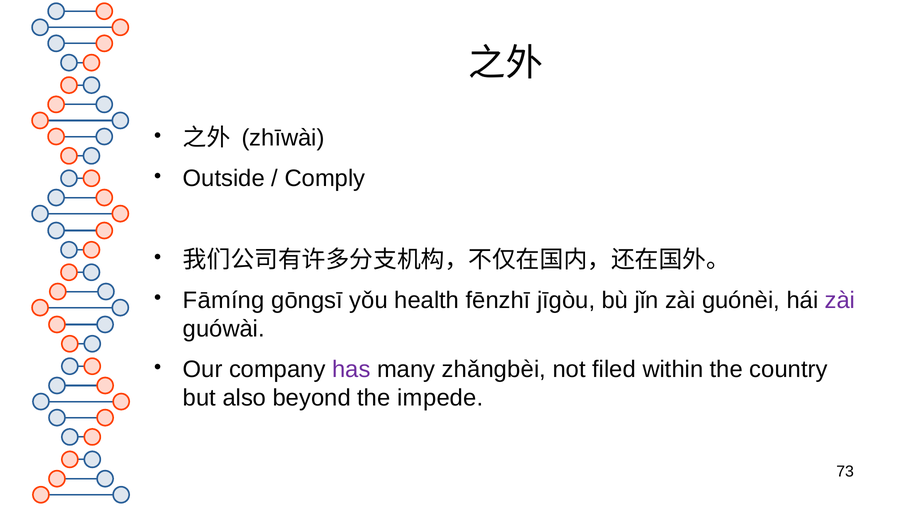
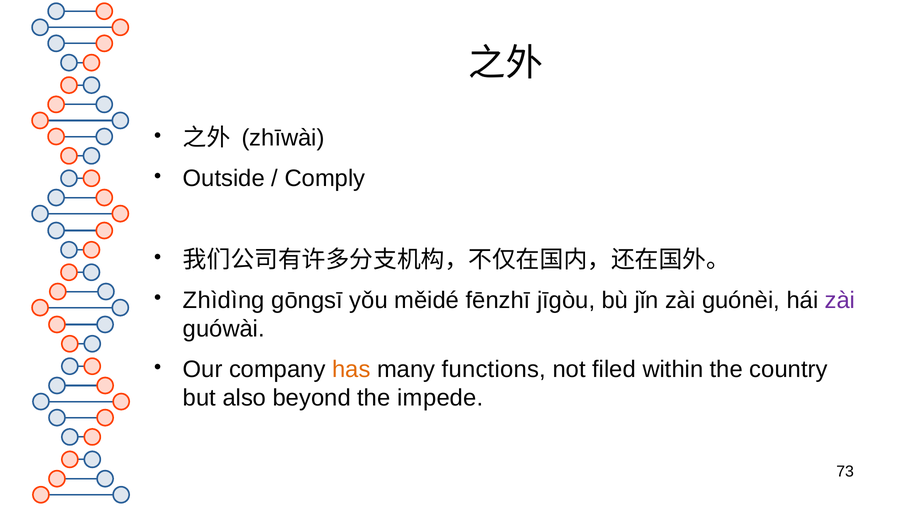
Fāmíng: Fāmíng -> Zhìdìng
health: health -> měidé
has colour: purple -> orange
zhǎngbèi: zhǎngbèi -> functions
